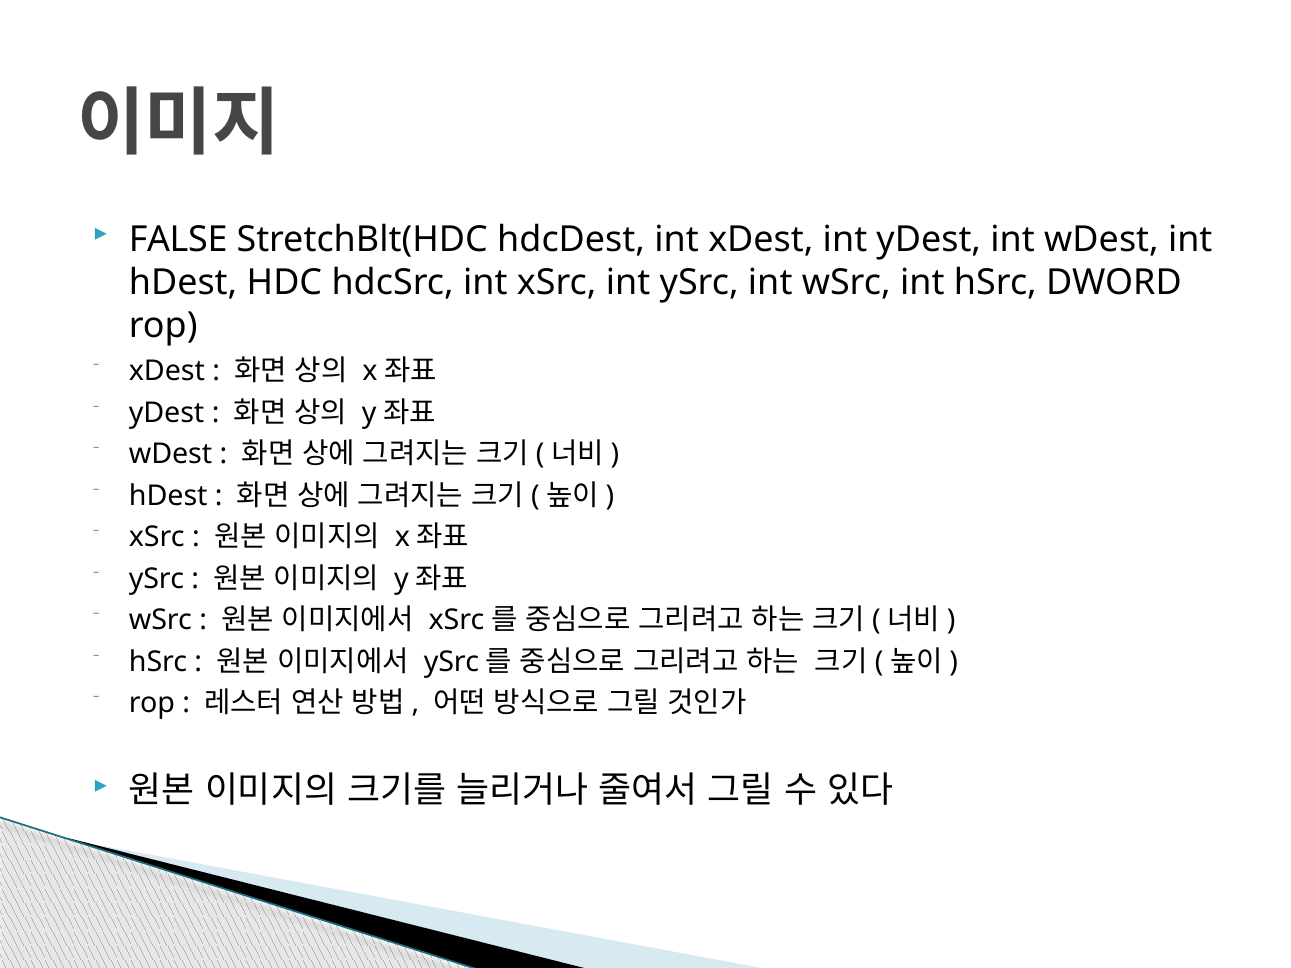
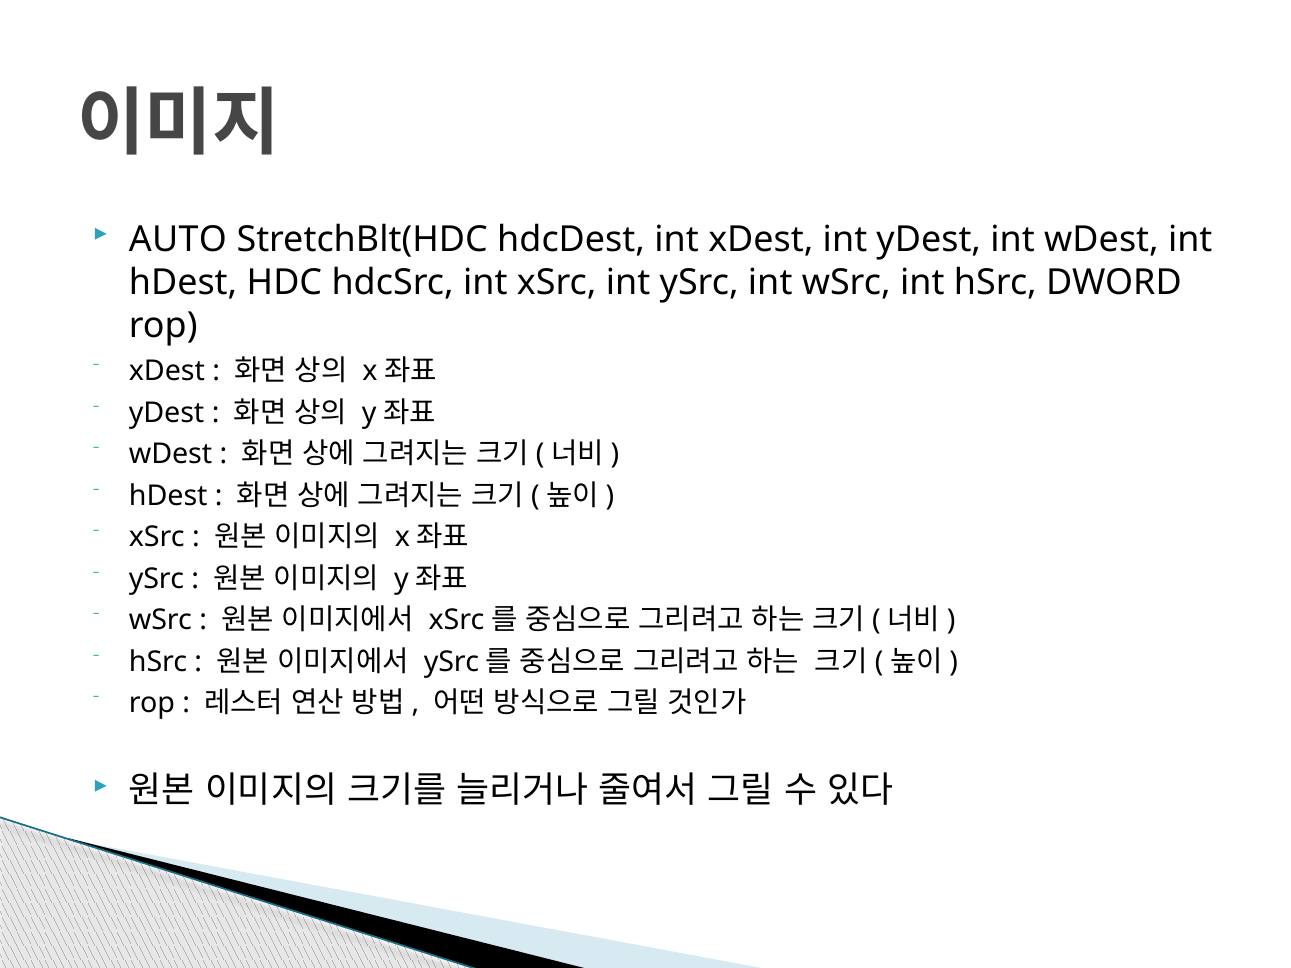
FALSE: FALSE -> AUTO
